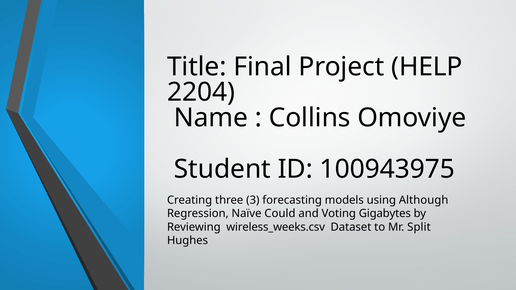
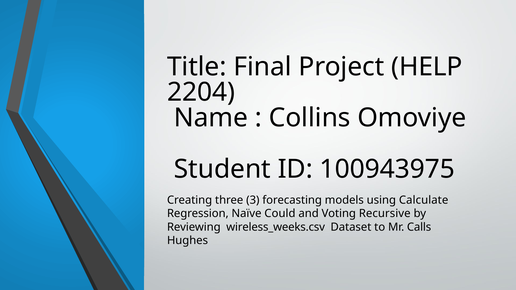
Although: Although -> Calculate
Gigabytes: Gigabytes -> Recursive
Split: Split -> Calls
